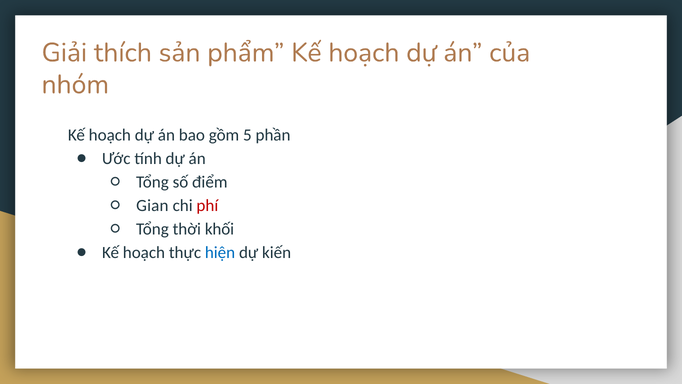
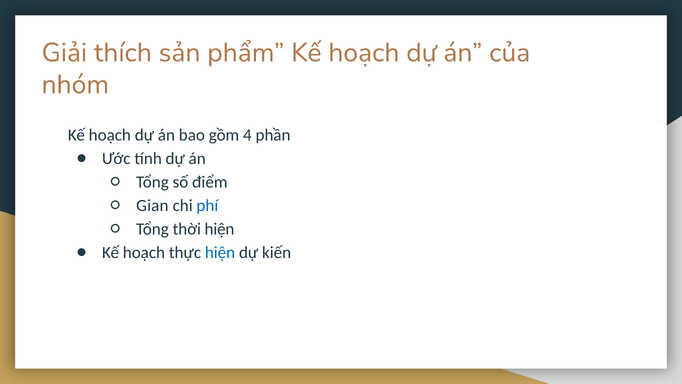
5: 5 -> 4
phí colour: red -> blue
thời khối: khối -> hiện
